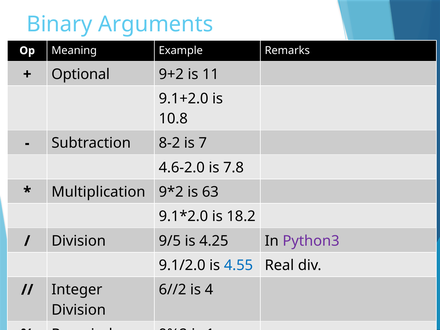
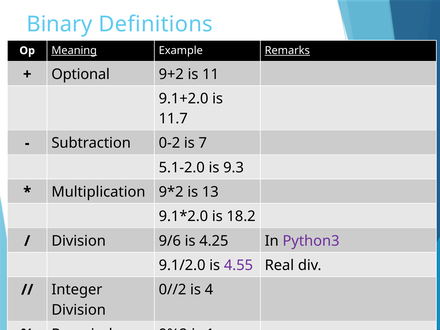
Arguments: Arguments -> Definitions
Meaning underline: none -> present
Remarks underline: none -> present
10.8: 10.8 -> 11.7
8-2: 8-2 -> 0-2
4.6-2.0: 4.6-2.0 -> 5.1-2.0
7.8: 7.8 -> 9.3
63: 63 -> 13
9/5: 9/5 -> 9/6
4.55 colour: blue -> purple
6//2: 6//2 -> 0//2
